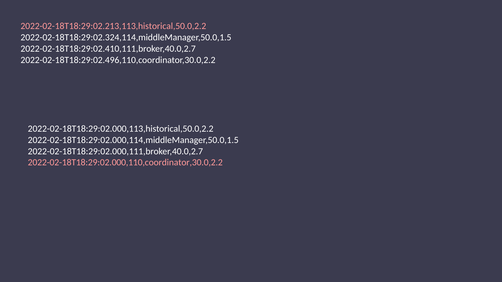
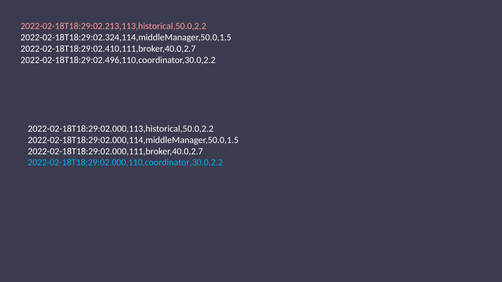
2022-02-18T18:29:02.000,110,coordinator,30.0,2.2 colour: pink -> light blue
